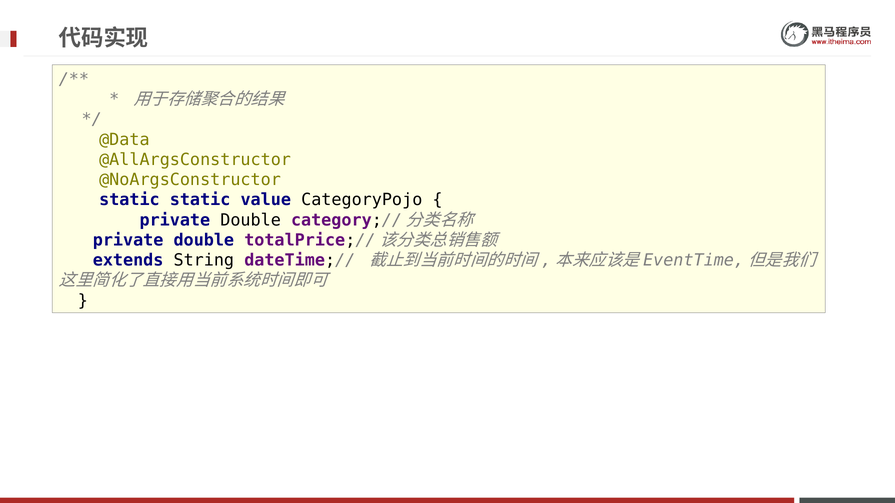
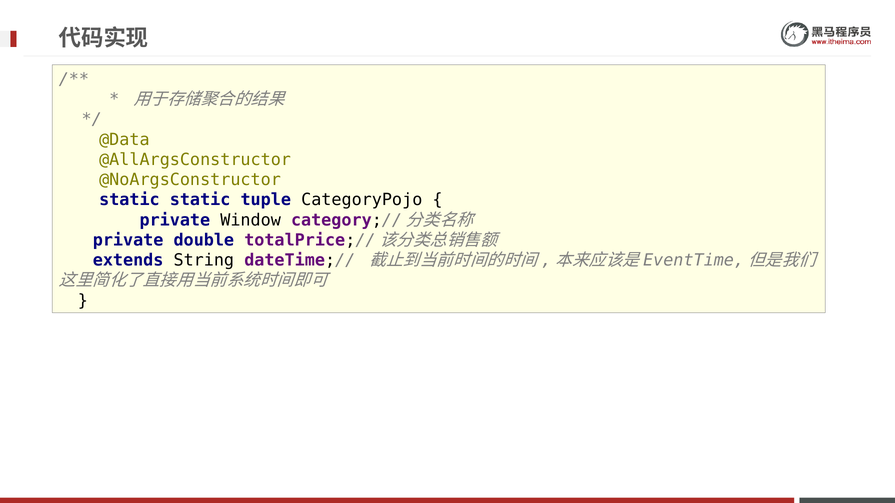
value: value -> tuple
Double at (251, 220): Double -> Window
